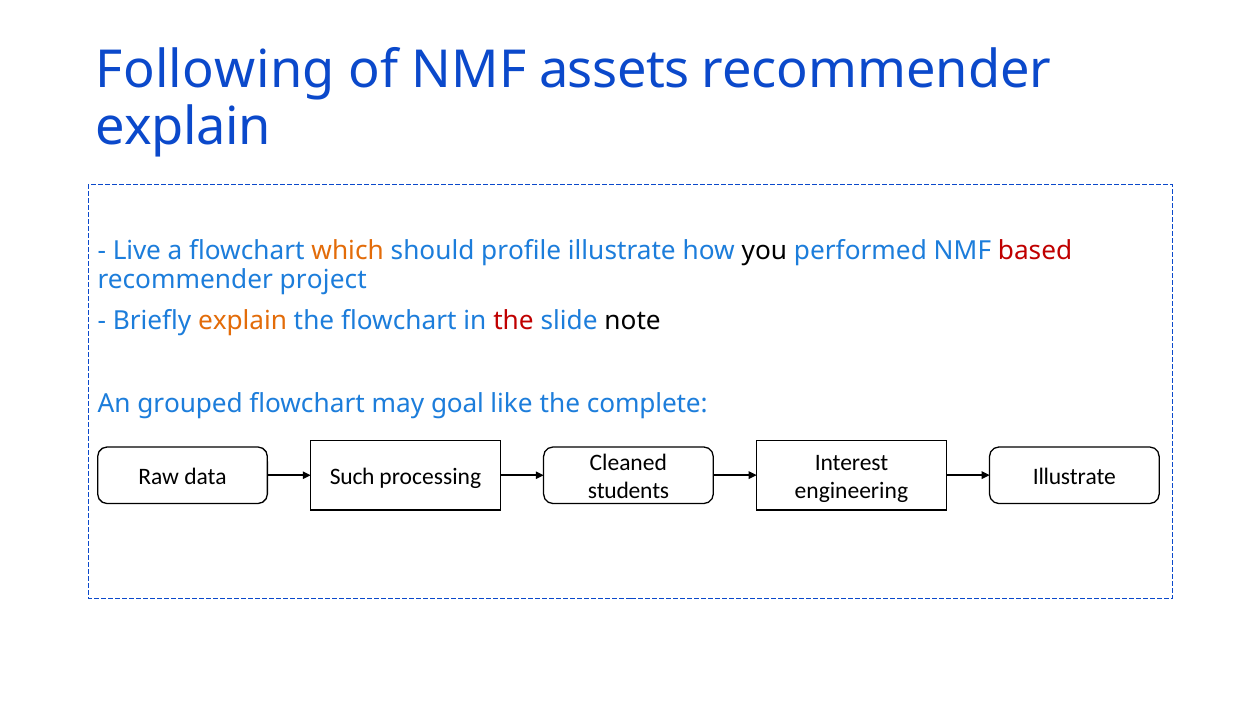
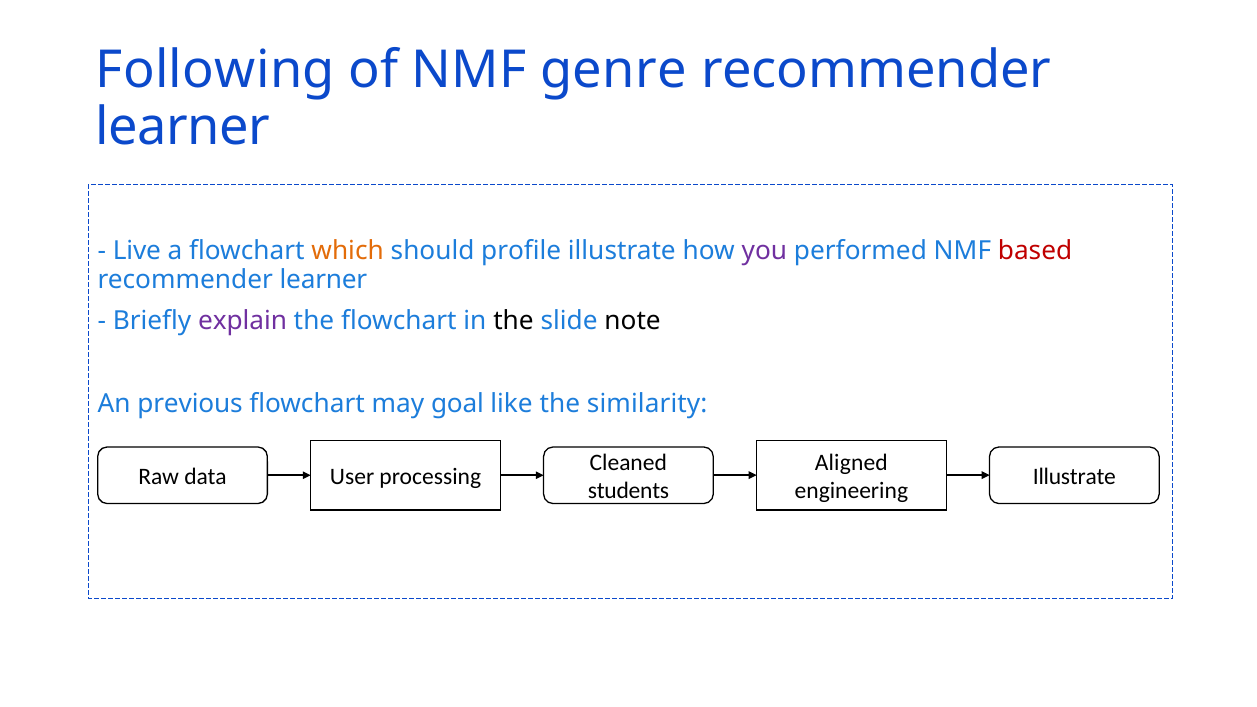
assets: assets -> genre
explain at (183, 127): explain -> learner
you colour: black -> purple
project at (323, 279): project -> learner
explain at (243, 321) colour: orange -> purple
the at (513, 321) colour: red -> black
grouped: grouped -> previous
complete: complete -> similarity
Interest: Interest -> Aligned
Such: Such -> User
